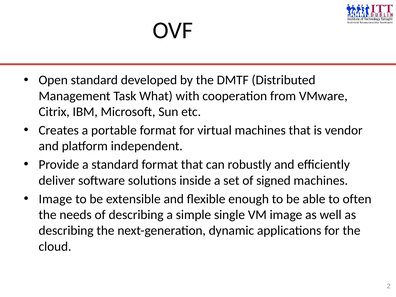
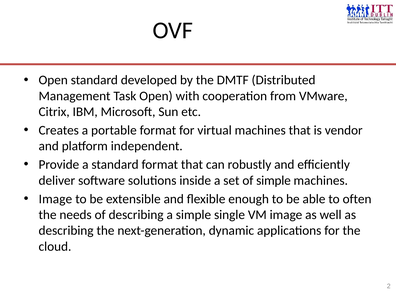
Task What: What -> Open
of signed: signed -> simple
